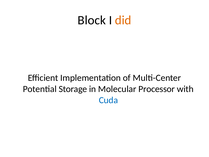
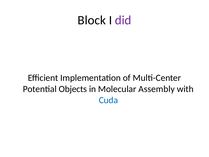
did colour: orange -> purple
Storage: Storage -> Objects
Processor: Processor -> Assembly
